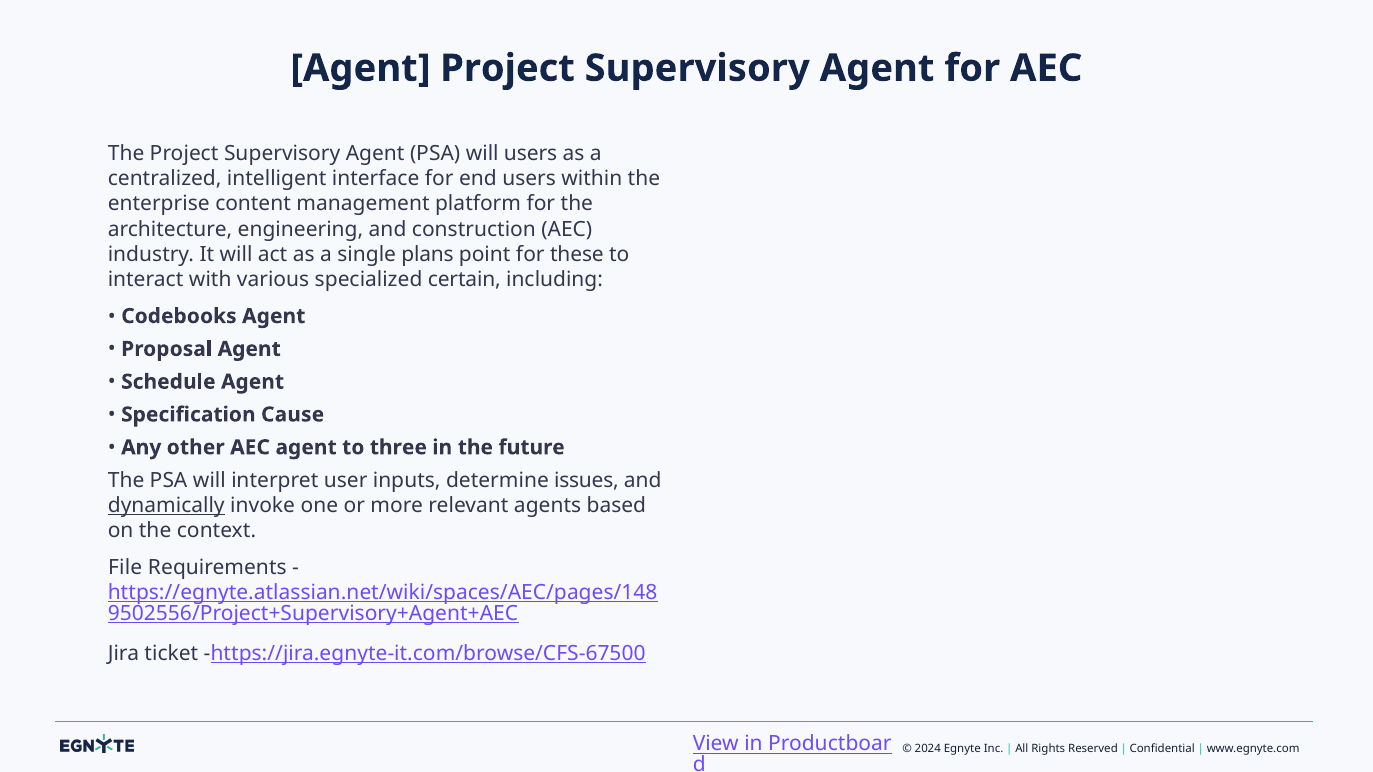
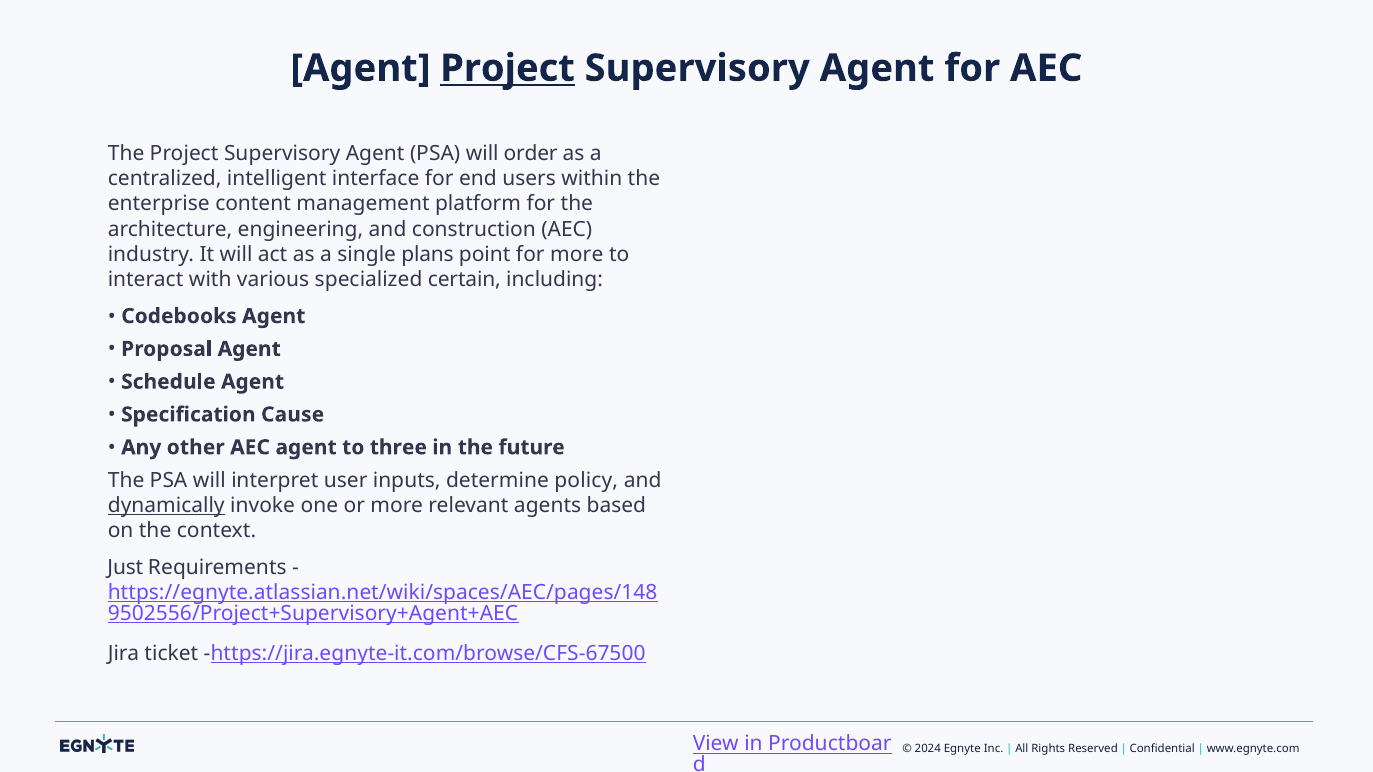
Project at (508, 68) underline: none -> present
will users: users -> order
for these: these -> more
issues: issues -> policy
File: File -> Just
